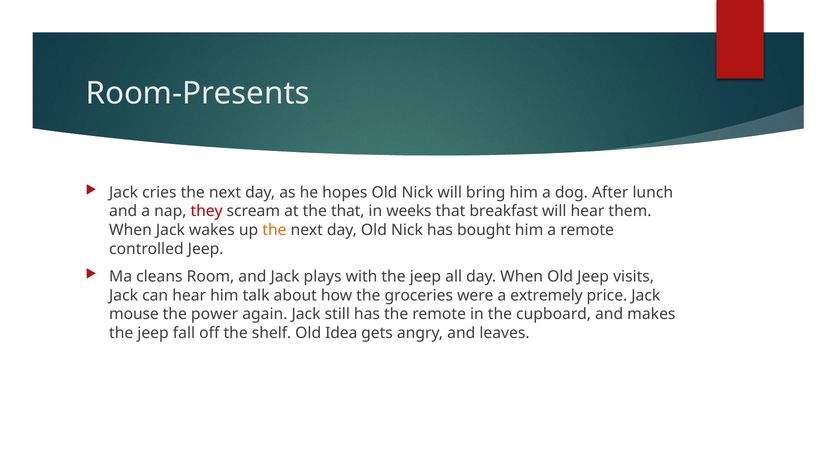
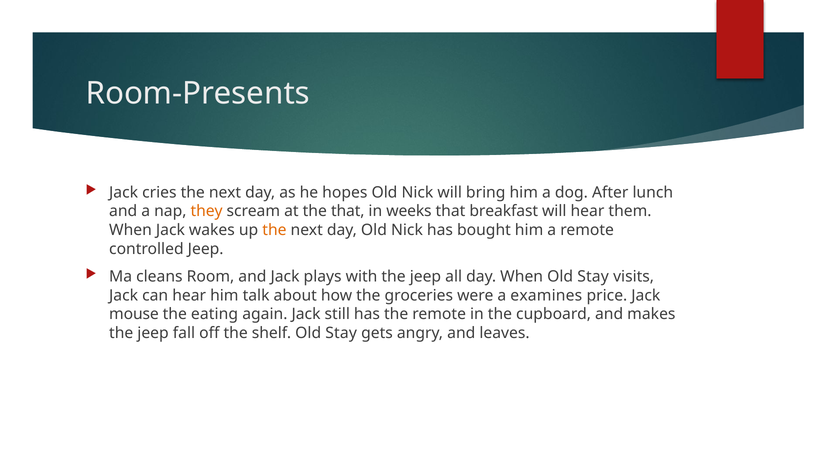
they colour: red -> orange
When Old Jeep: Jeep -> Stay
extremely: extremely -> examines
power: power -> eating
shelf Old Idea: Idea -> Stay
